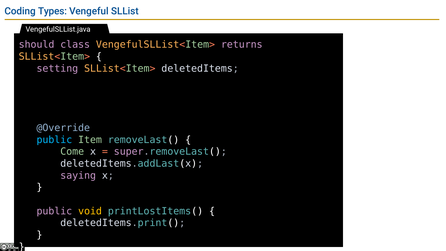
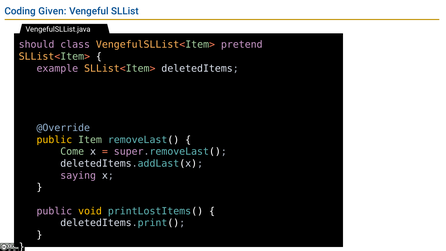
Types: Types -> Given
returns: returns -> pretend
setting: setting -> example
public at (54, 140) colour: light blue -> yellow
